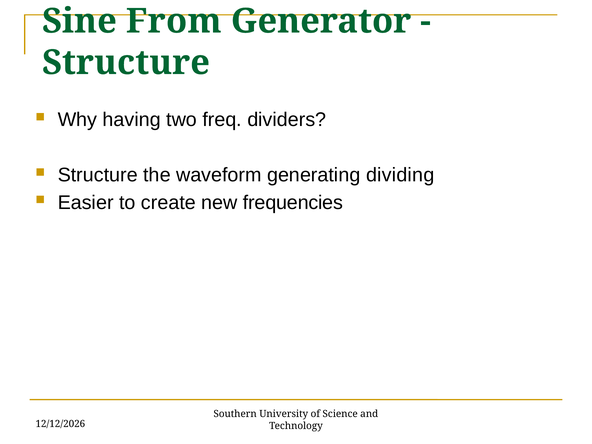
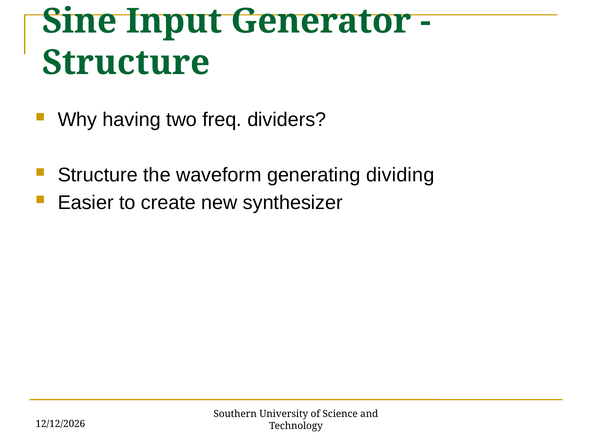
From: From -> Input
frequencies: frequencies -> synthesizer
